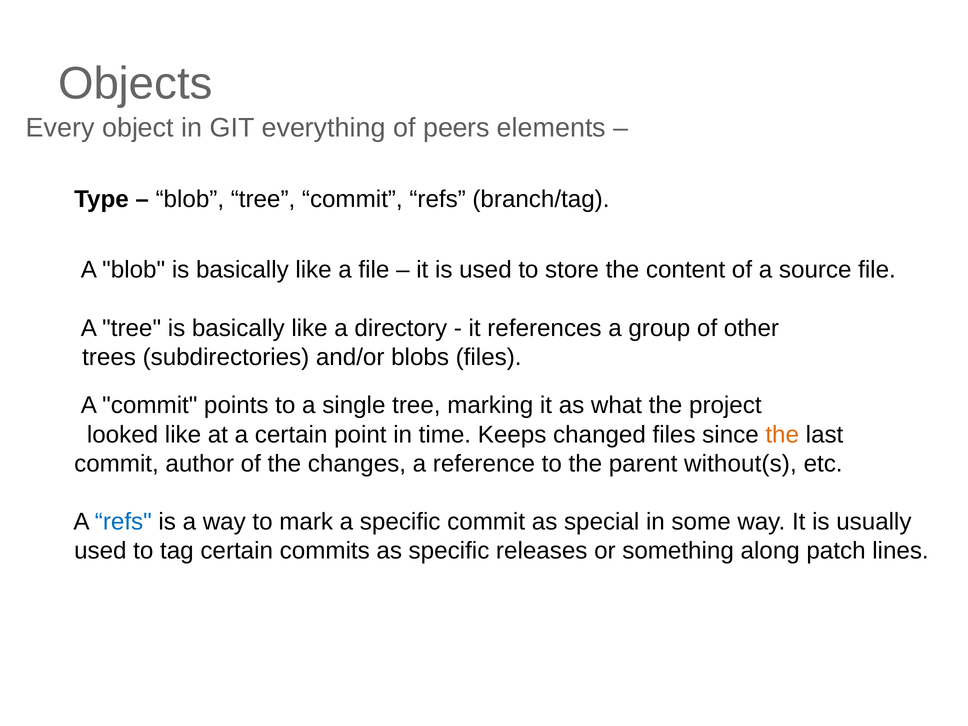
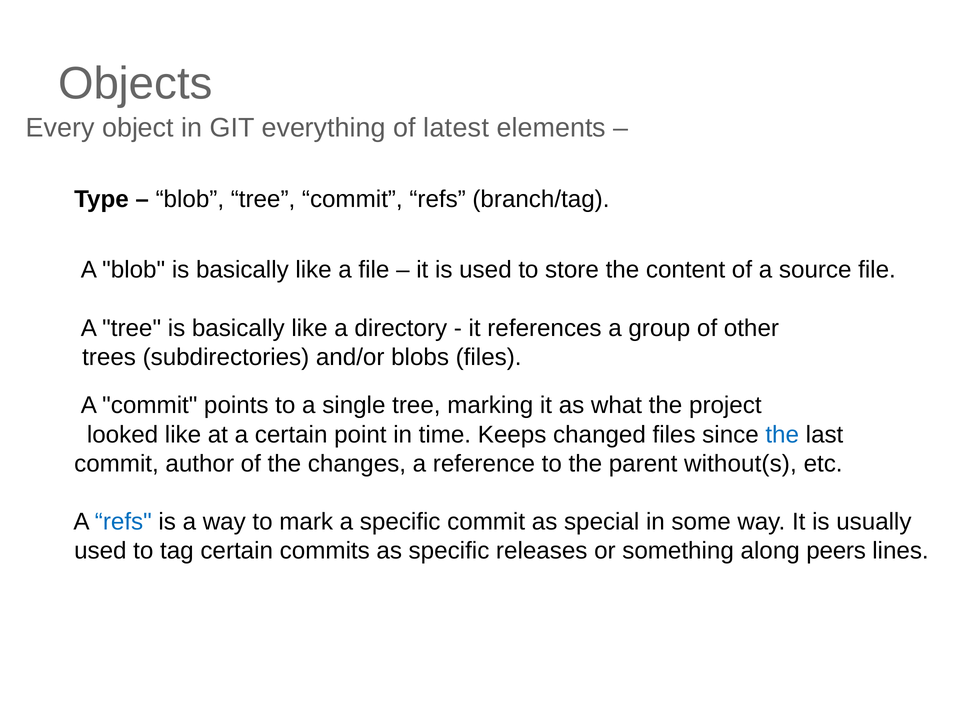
peers: peers -> latest
the at (782, 435) colour: orange -> blue
patch: patch -> peers
